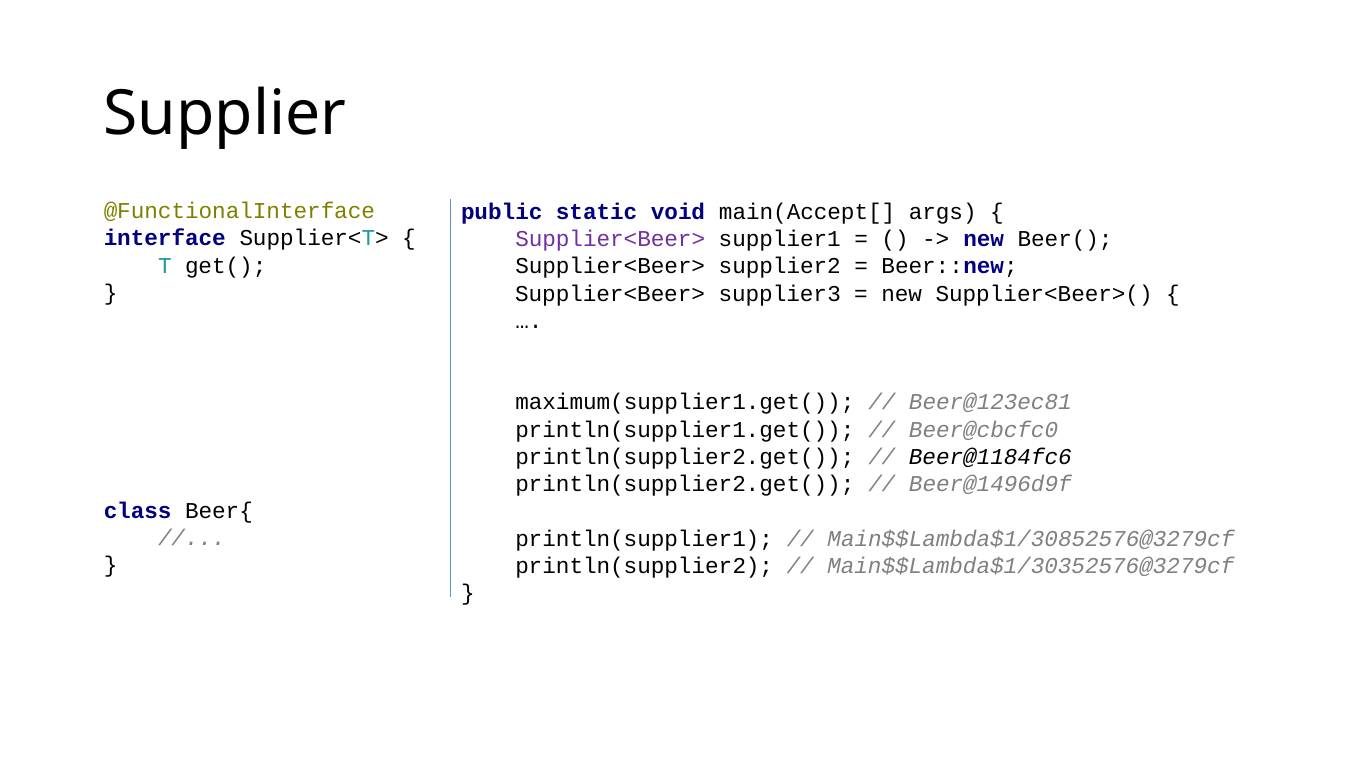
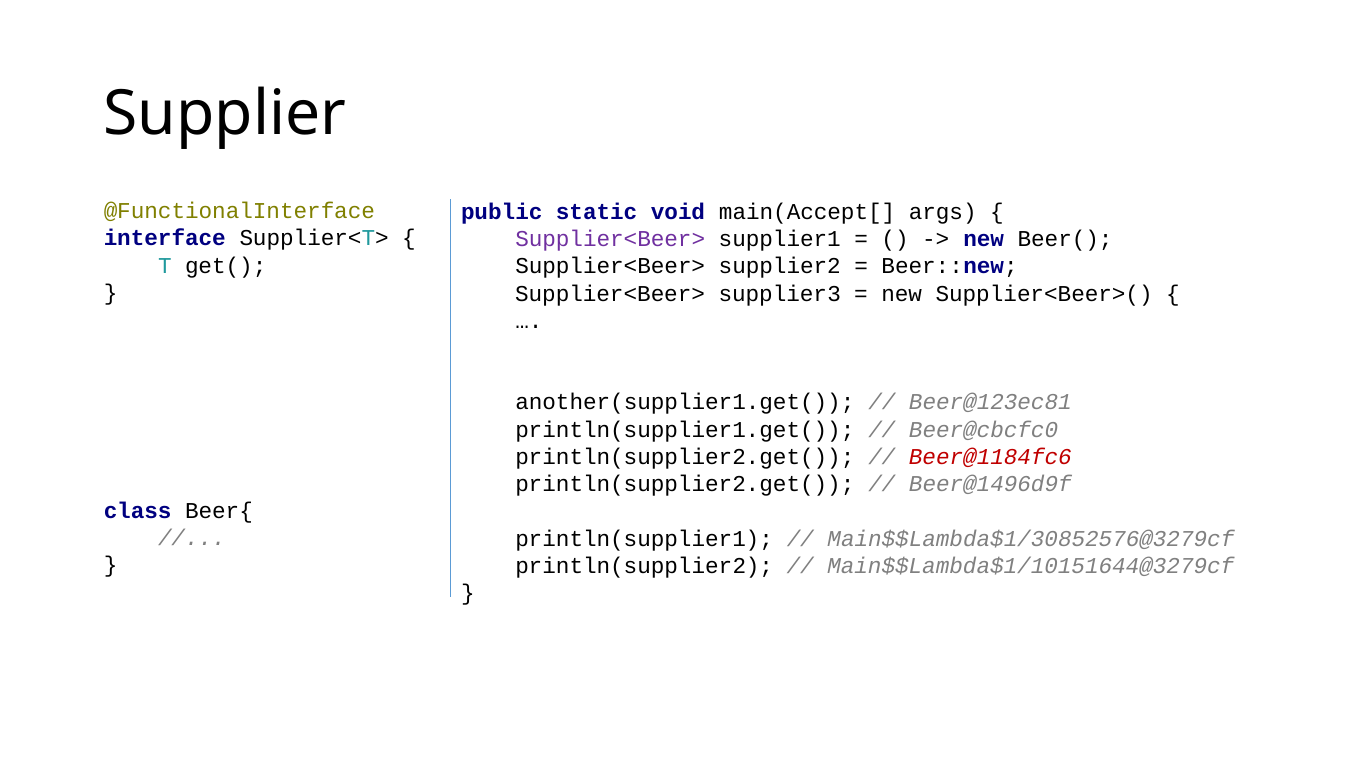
maximum(supplier1.get(: maximum(supplier1.get( -> another(supplier1.get(
Beer@1184fc6 colour: black -> red
Main$$Lambda$1/30352576@3279cf: Main$$Lambda$1/30352576@3279cf -> Main$$Lambda$1/10151644@3279cf
